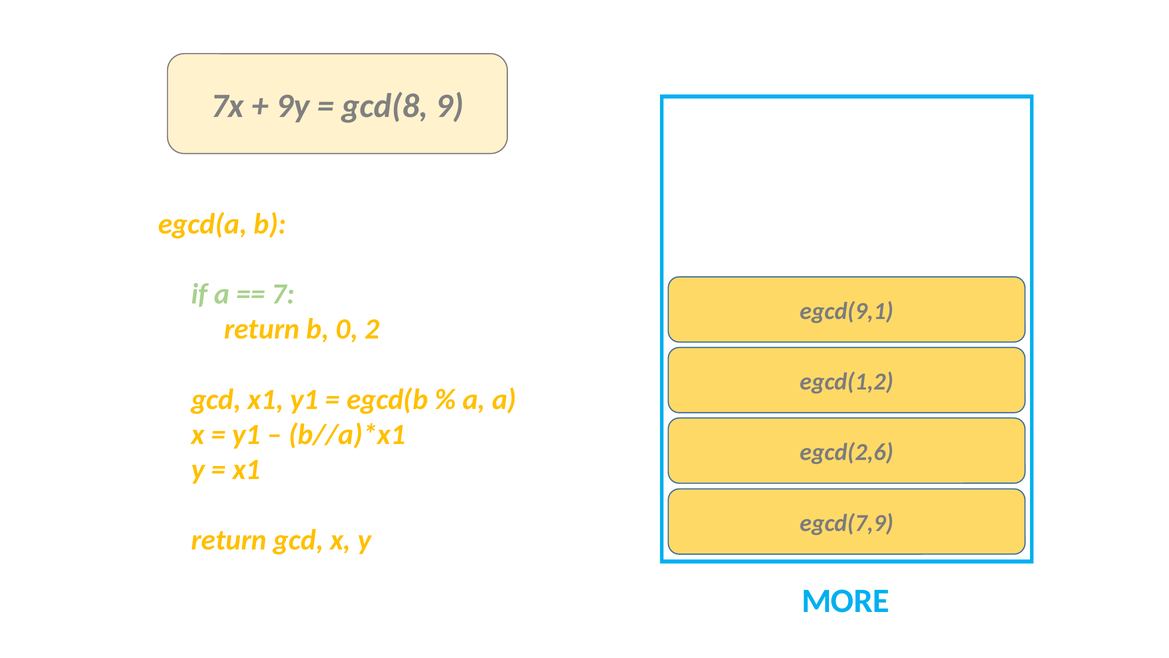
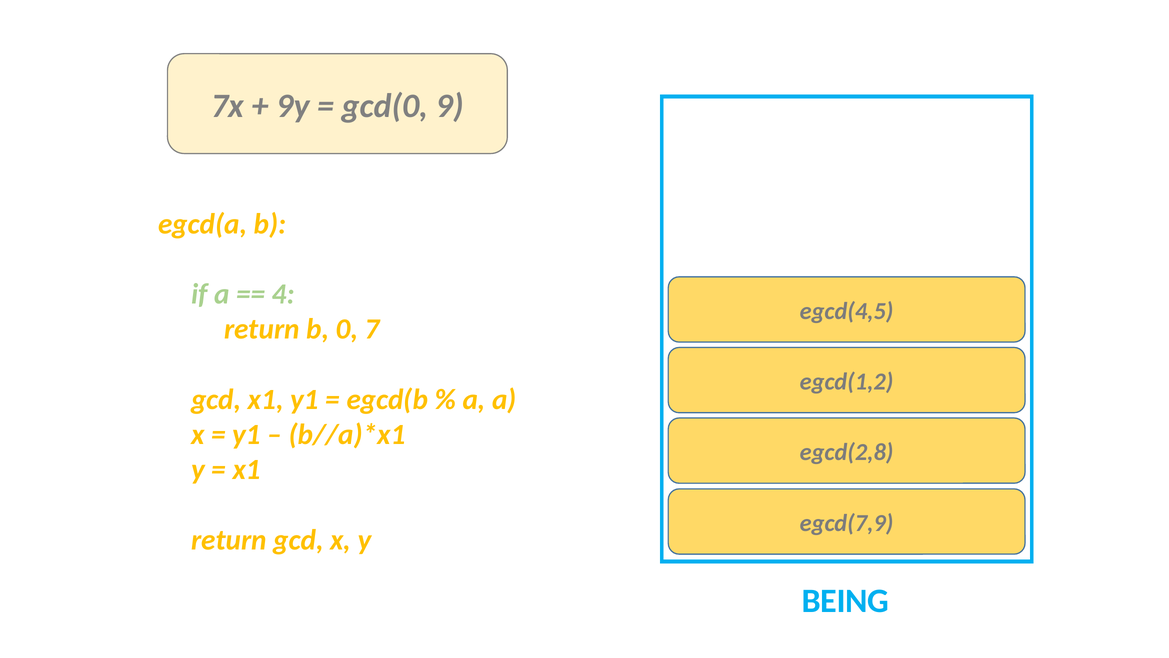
gcd(8: gcd(8 -> gcd(0
7: 7 -> 4
egcd(9,1: egcd(9,1 -> egcd(4,5
2: 2 -> 7
egcd(2,6: egcd(2,6 -> egcd(2,8
MORE: MORE -> BEING
